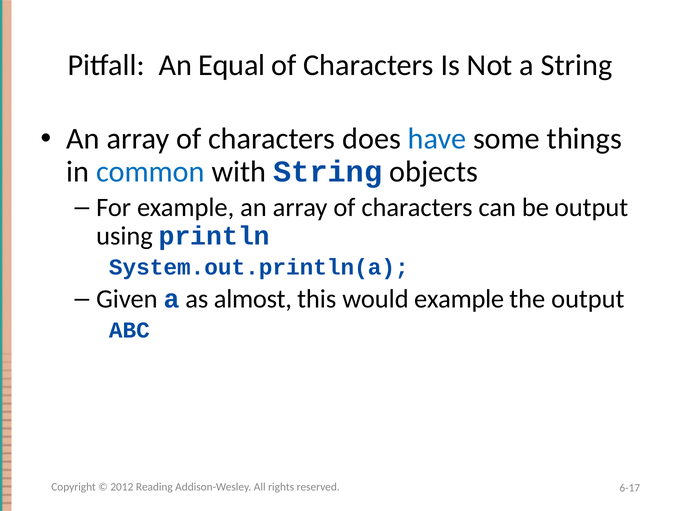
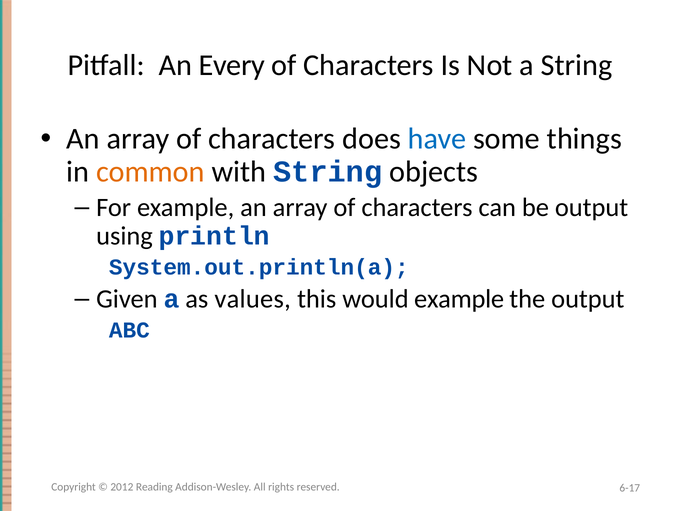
Equal: Equal -> Every
common colour: blue -> orange
almost: almost -> values
